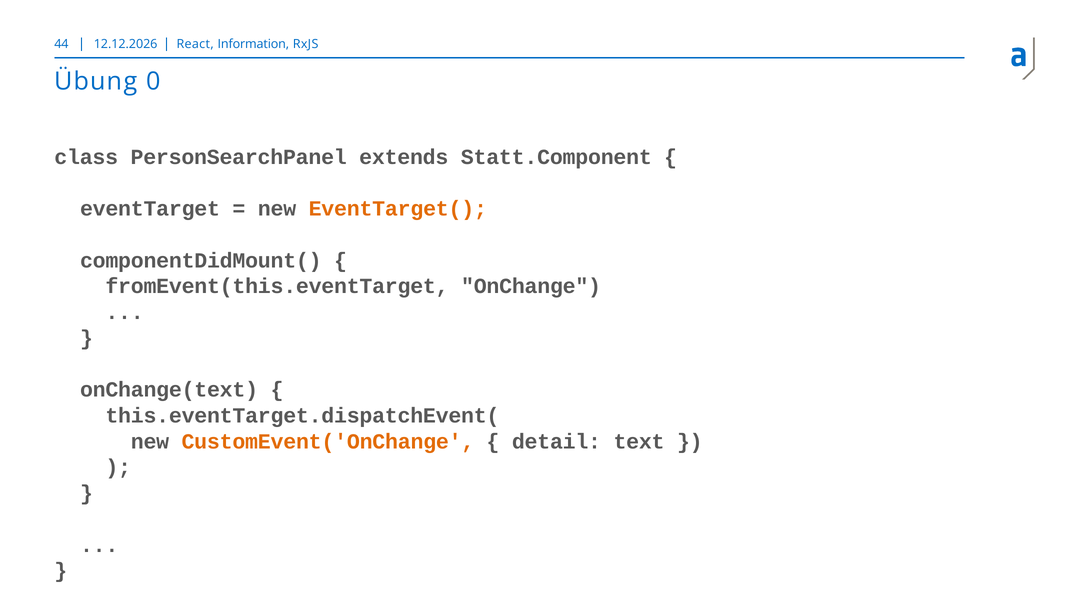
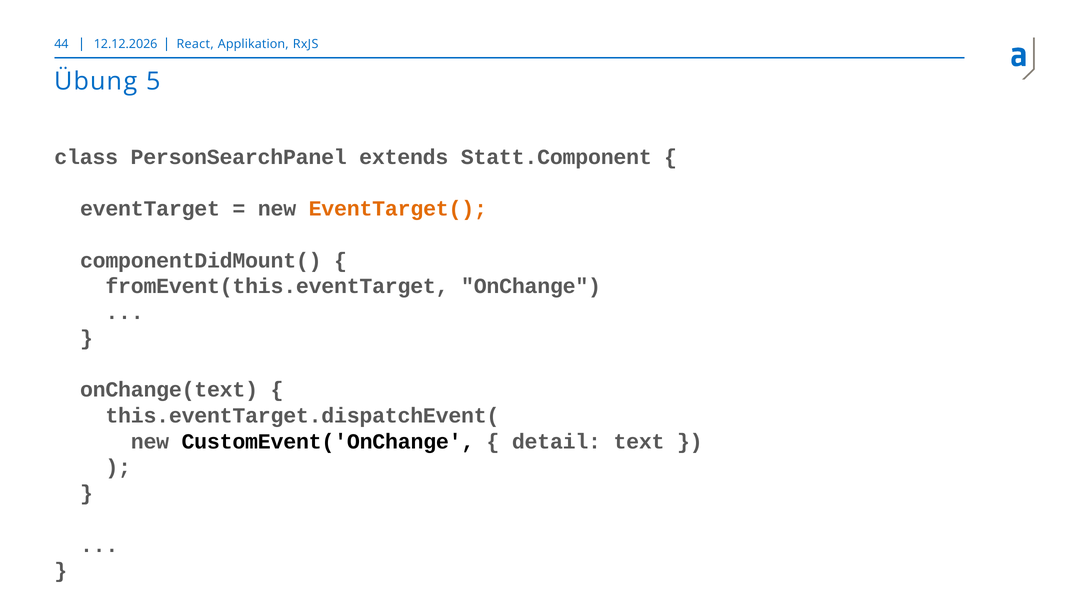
Information: Information -> Applikation
0: 0 -> 5
CustomEvent('OnChange colour: orange -> black
